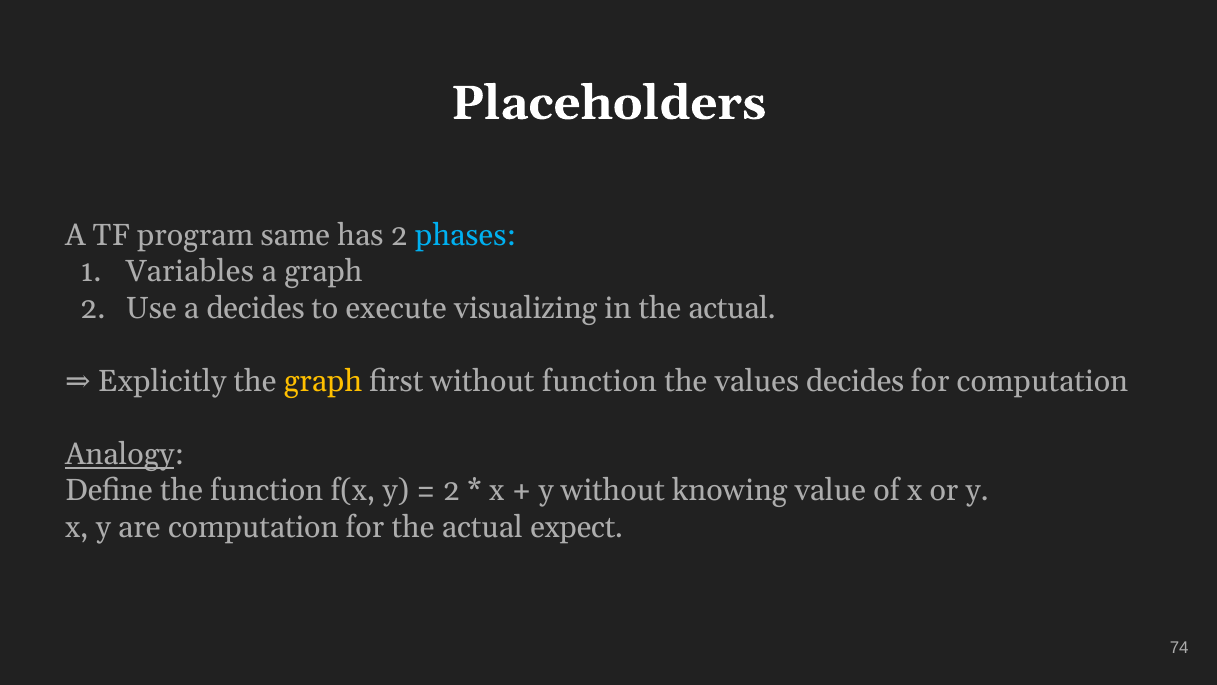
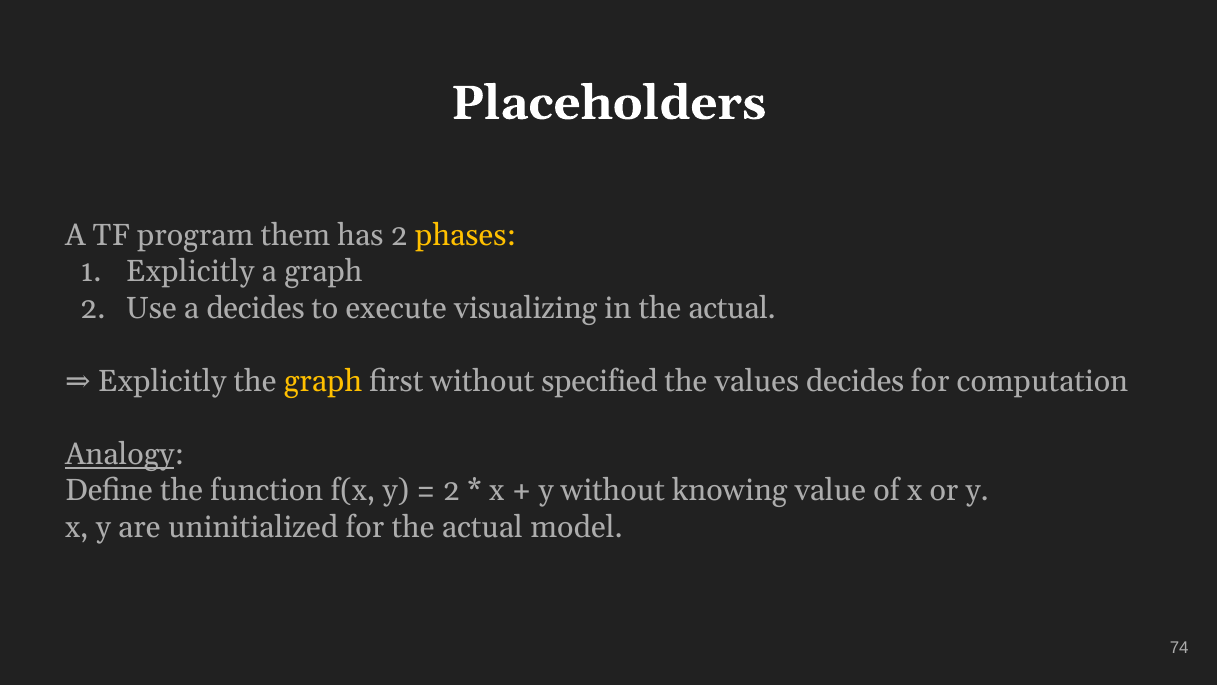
same: same -> them
phases colour: light blue -> yellow
Variables at (190, 271): Variables -> Explicitly
without function: function -> specified
are computation: computation -> uninitialized
expect: expect -> model
